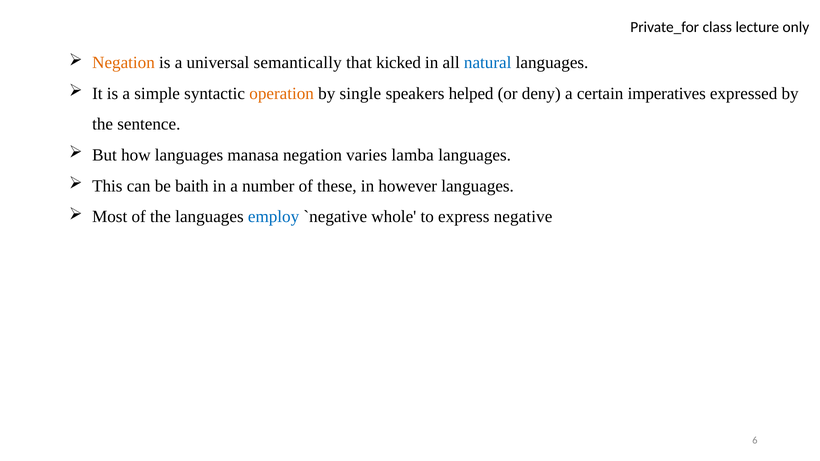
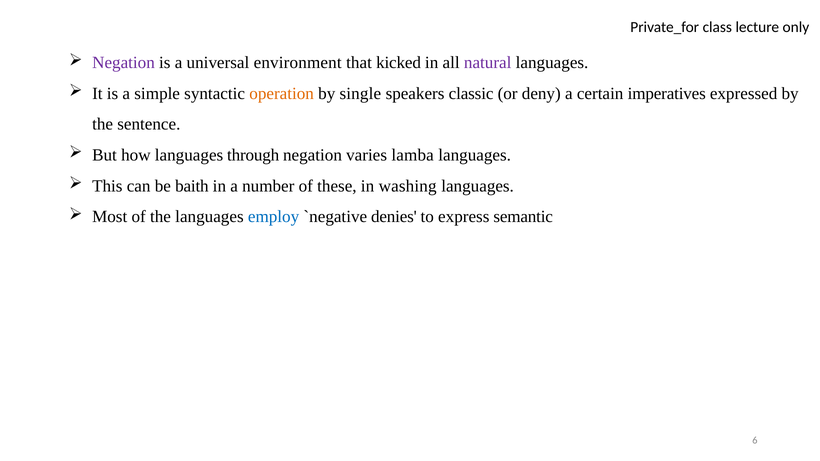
Negation at (123, 63) colour: orange -> purple
semantically: semantically -> environment
natural colour: blue -> purple
helped: helped -> classic
manasa: manasa -> through
however: however -> washing
whole: whole -> denies
negative: negative -> semantic
